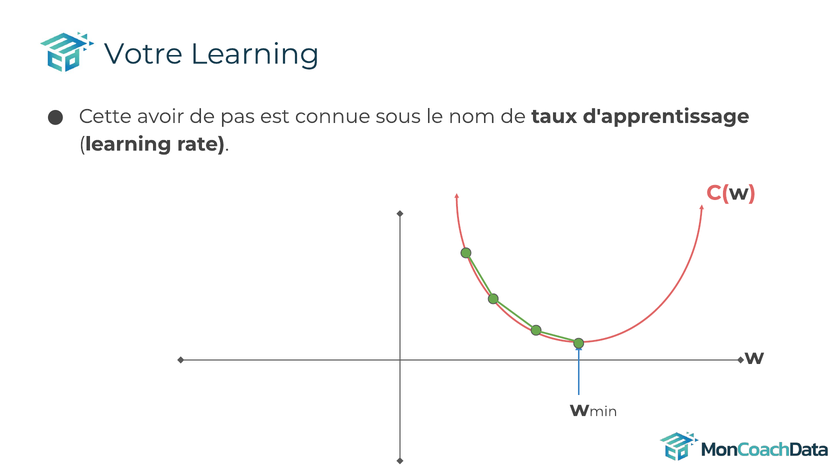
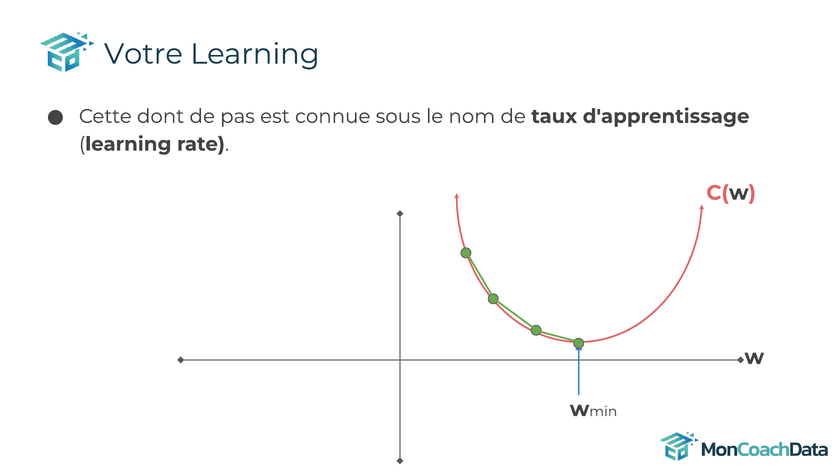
avoir: avoir -> dont
